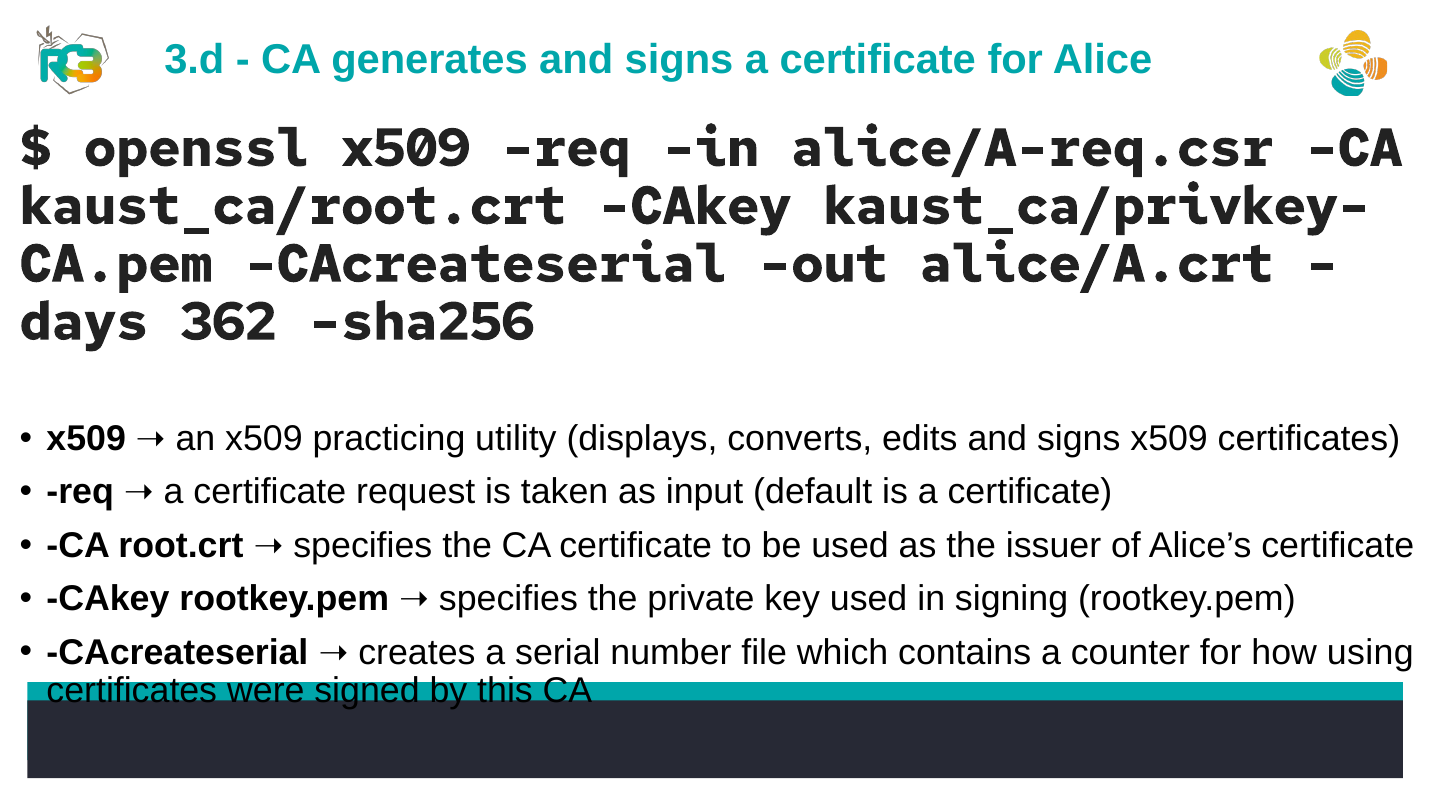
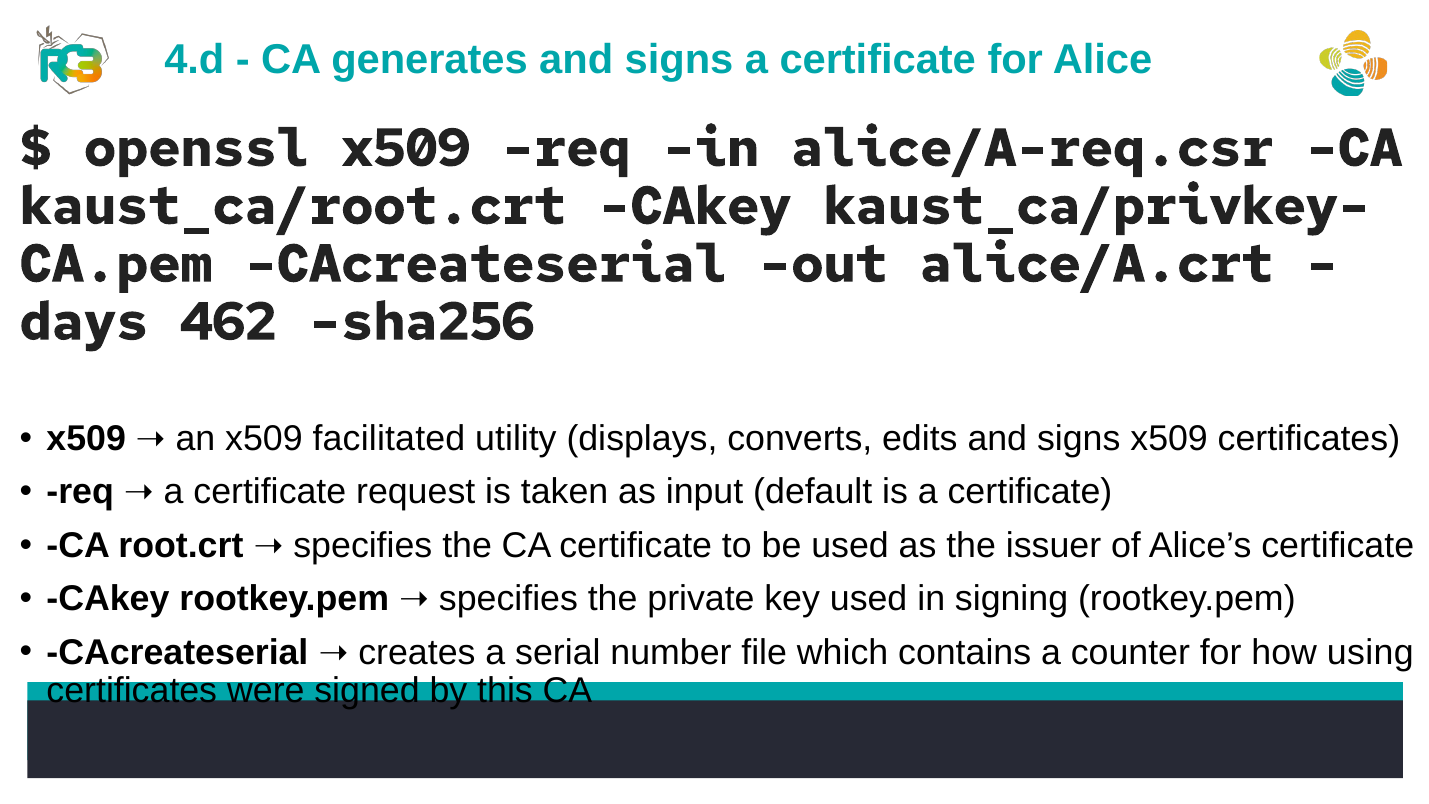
3.d: 3.d -> 4.d
362: 362 -> 462
practicing: practicing -> facilitated
